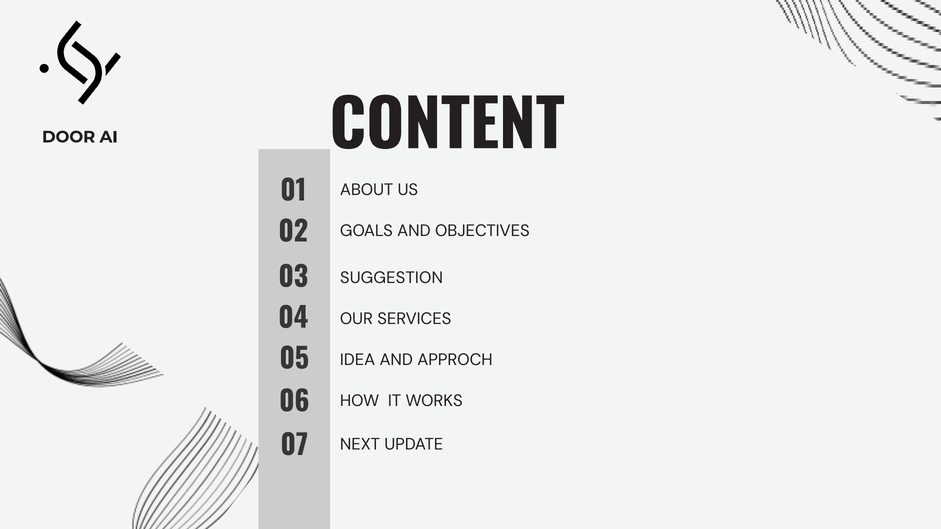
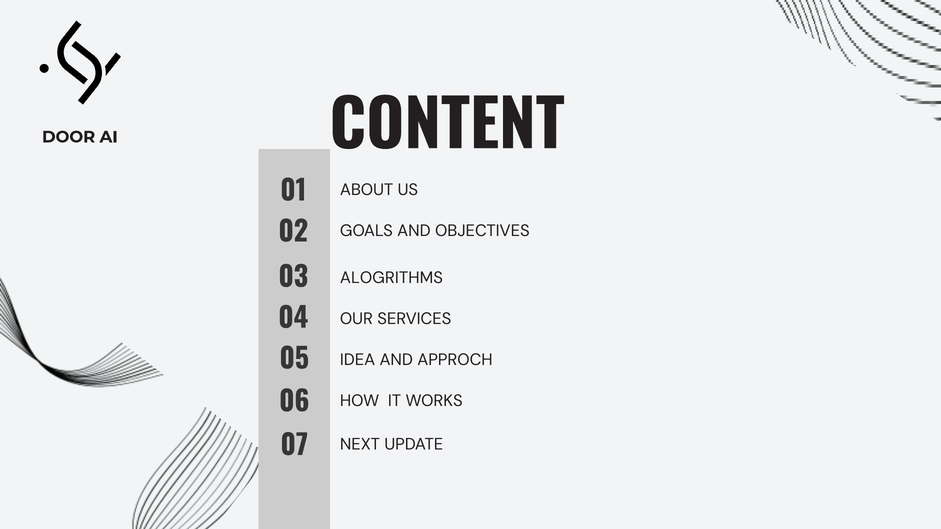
SUGGESTION: SUGGESTION -> ALOGRITHMS
